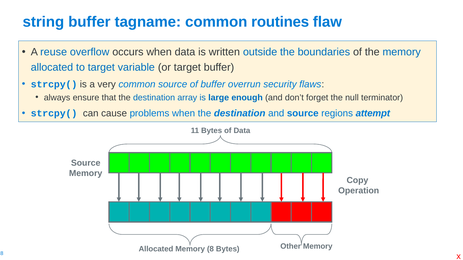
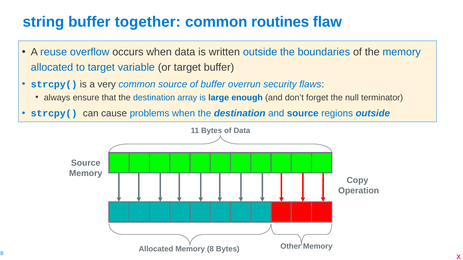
tagname: tagname -> together
regions attempt: attempt -> outside
